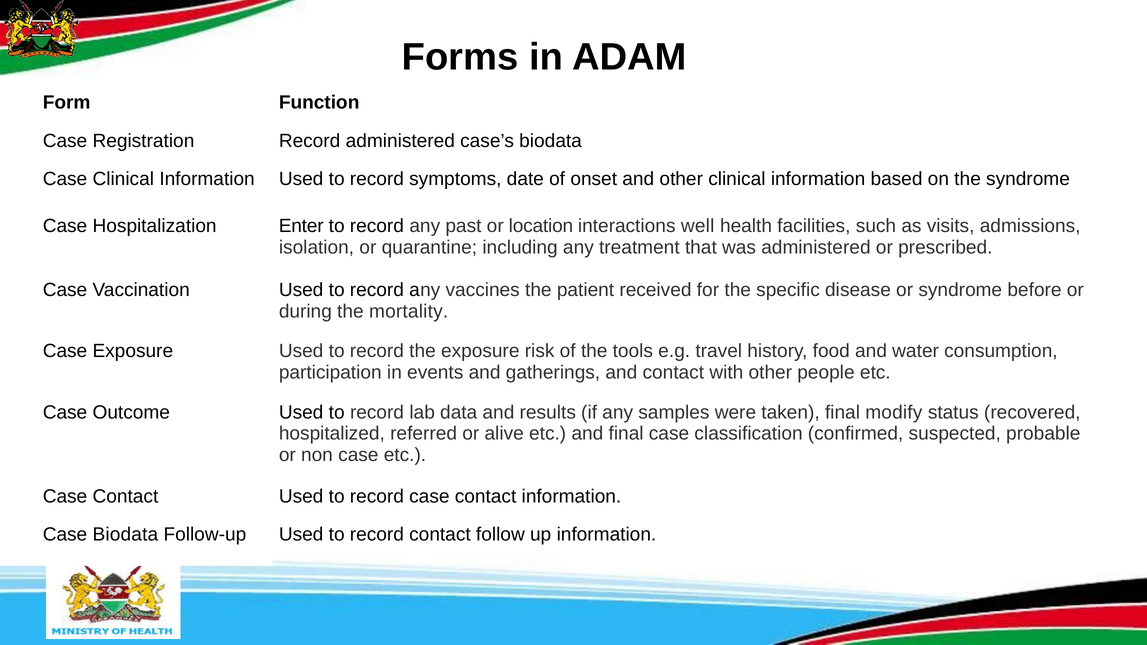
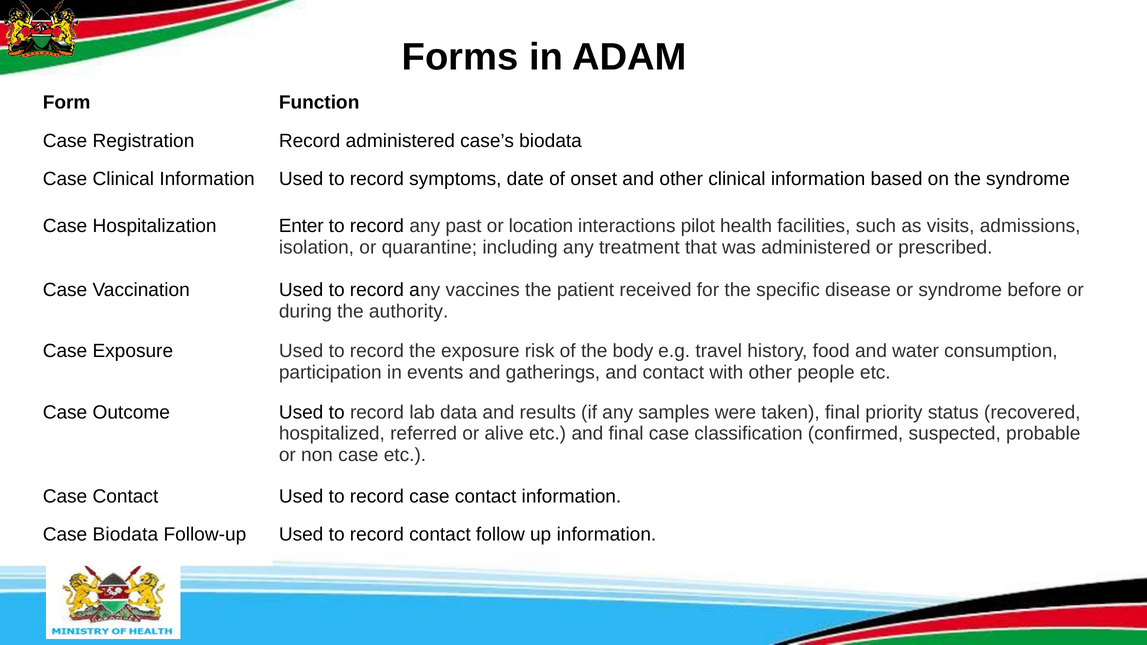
well: well -> pilot
mortality: mortality -> authority
tools: tools -> body
modify: modify -> priority
